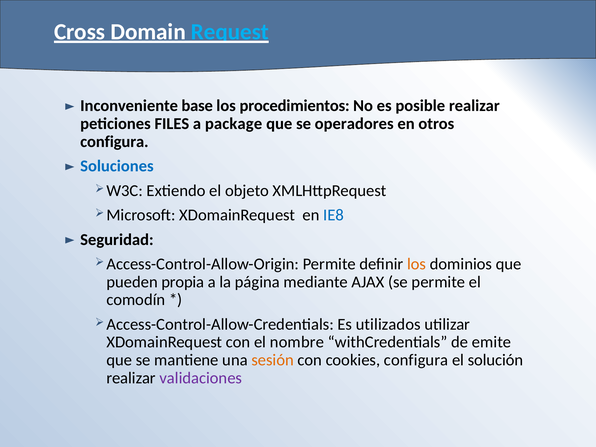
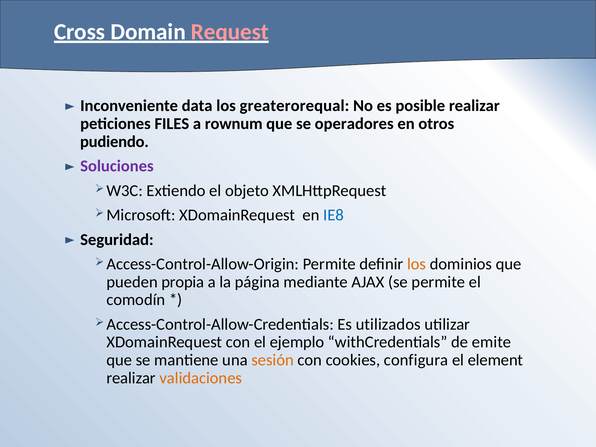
Request colour: light blue -> pink
base: base -> data
procedimientos: procedimientos -> greaterorequal
package: package -> rownum
configura at (114, 142): configura -> pudiendo
Soluciones colour: blue -> purple
nombre: nombre -> ejemplo
solución: solución -> element
validaciones colour: purple -> orange
